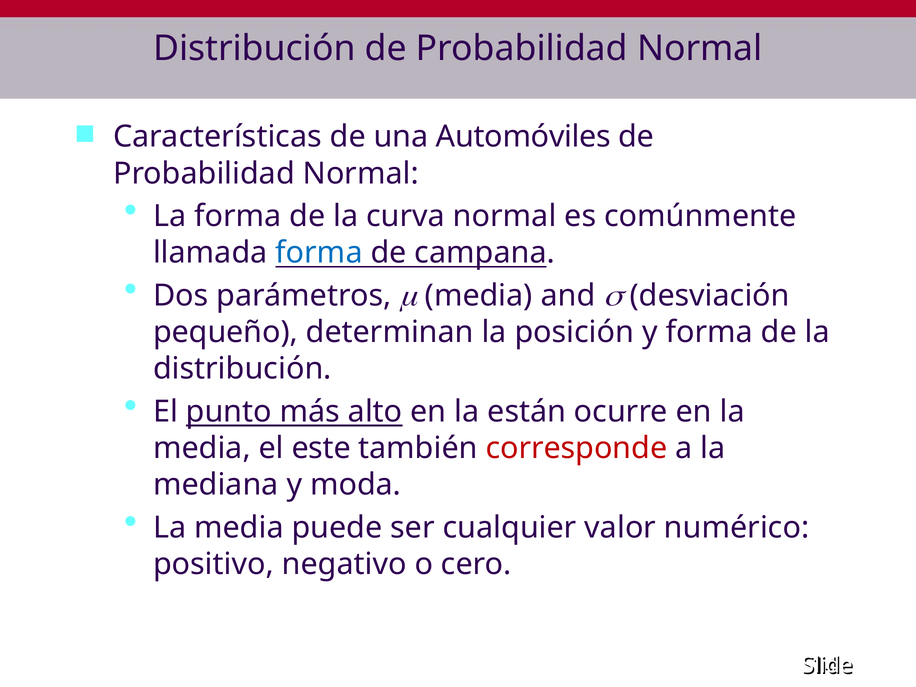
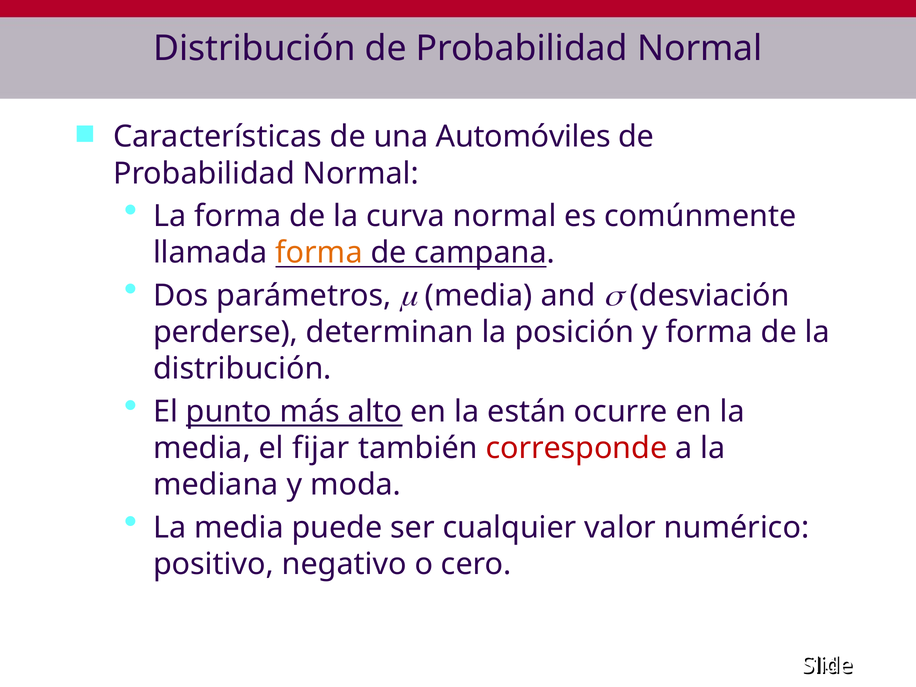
forma at (319, 253) colour: blue -> orange
pequeño: pequeño -> perderse
este: este -> fijar
